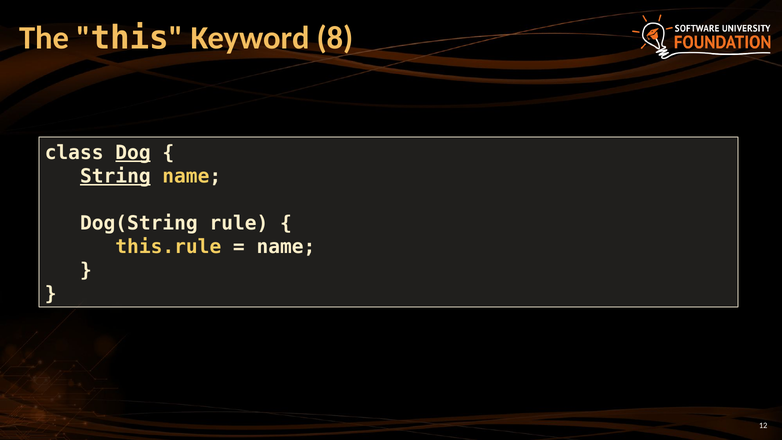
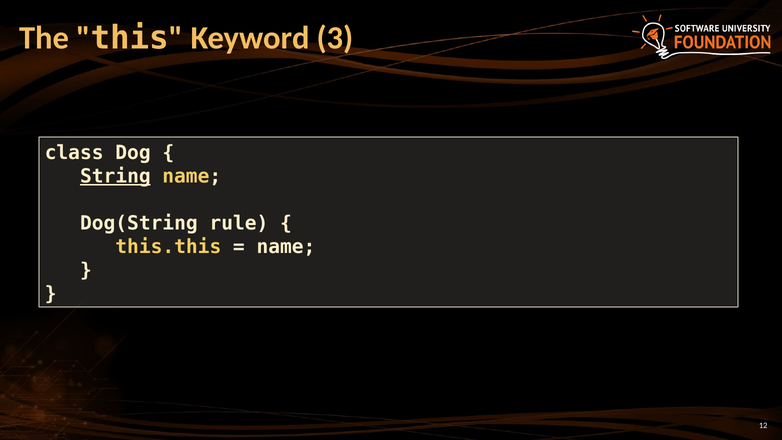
8: 8 -> 3
Dog underline: present -> none
this.rule: this.rule -> this.this
